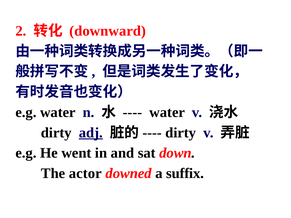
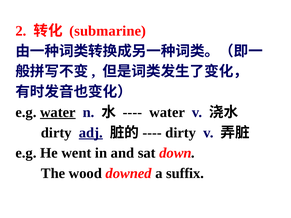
downward: downward -> submarine
water at (58, 112) underline: none -> present
actor: actor -> wood
